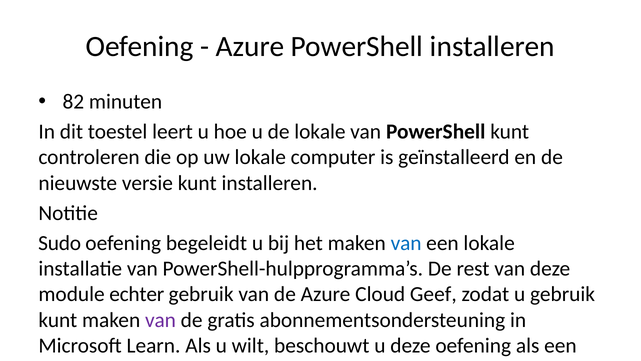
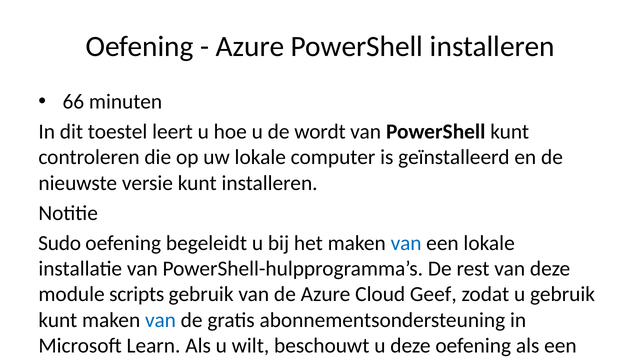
82: 82 -> 66
de lokale: lokale -> wordt
echter: echter -> scripts
van at (160, 320) colour: purple -> blue
